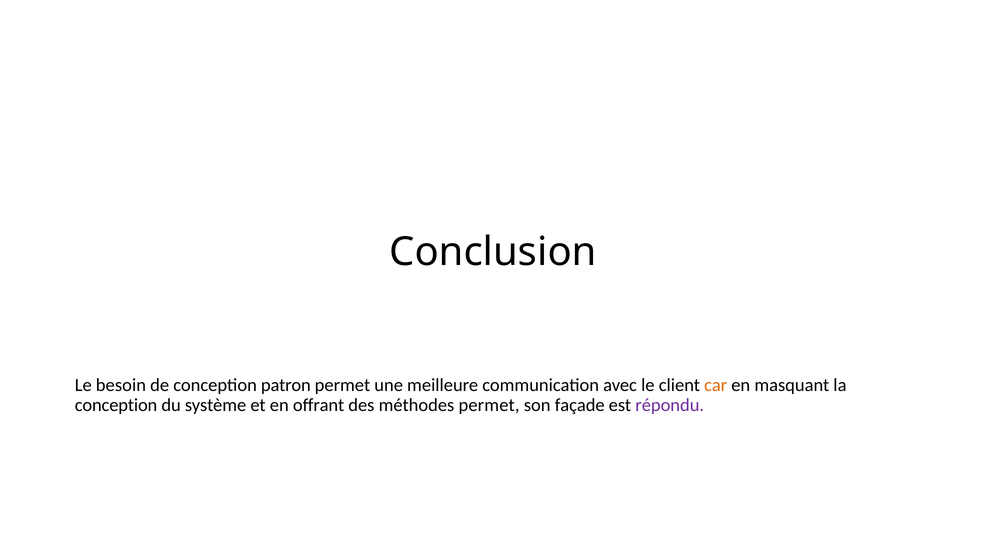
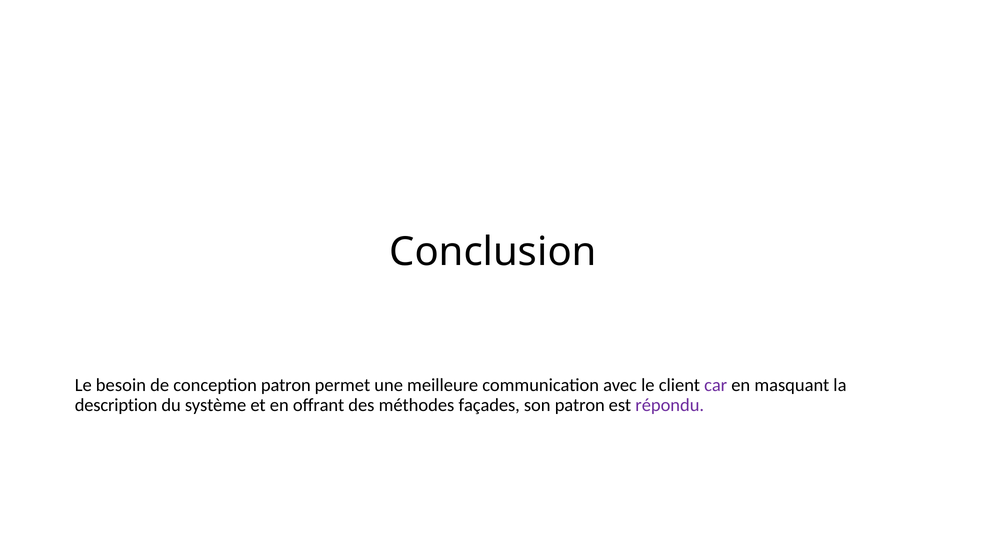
car colour: orange -> purple
conception at (116, 405): conception -> description
méthodes permet: permet -> façades
son façade: façade -> patron
